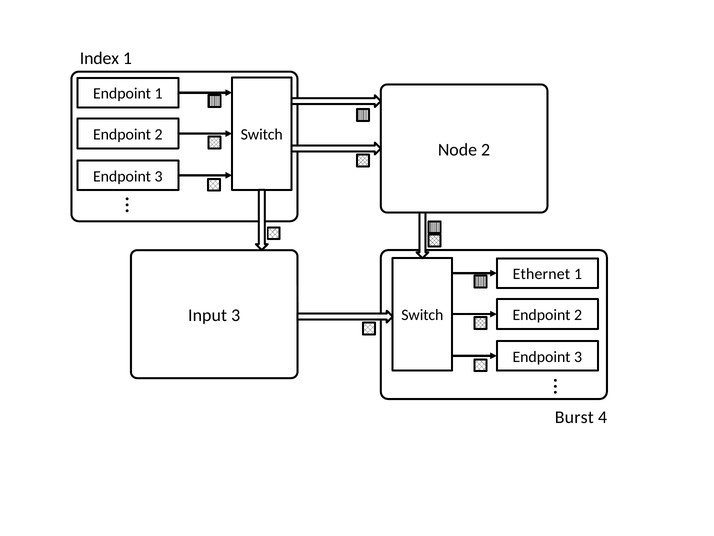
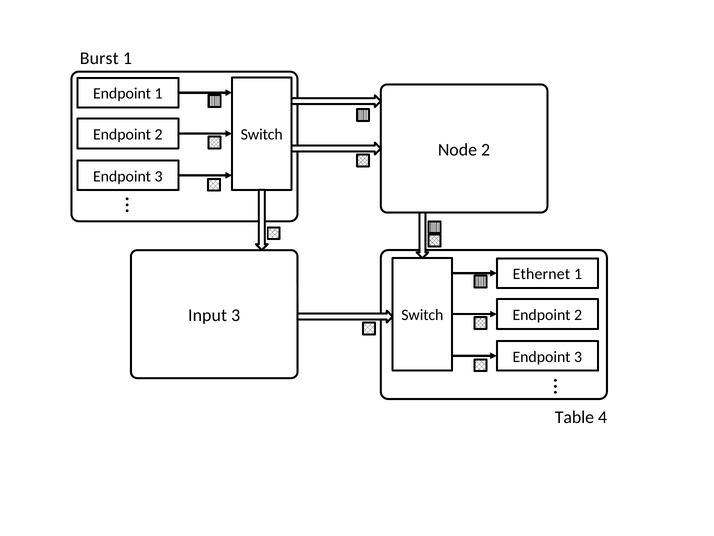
Index: Index -> Burst
Burst: Burst -> Table
